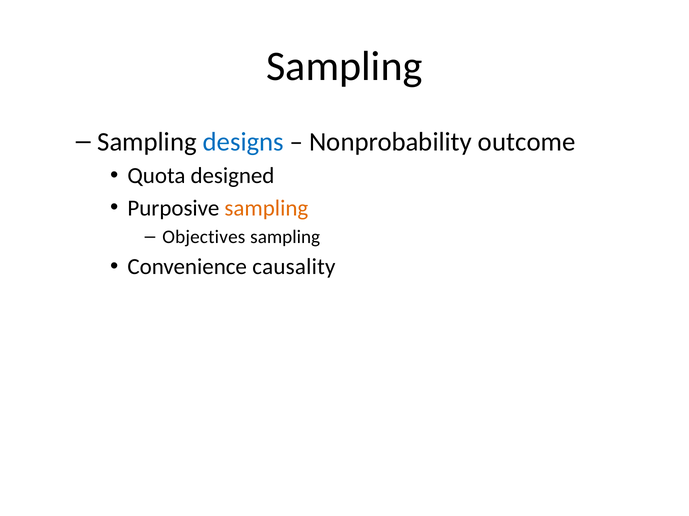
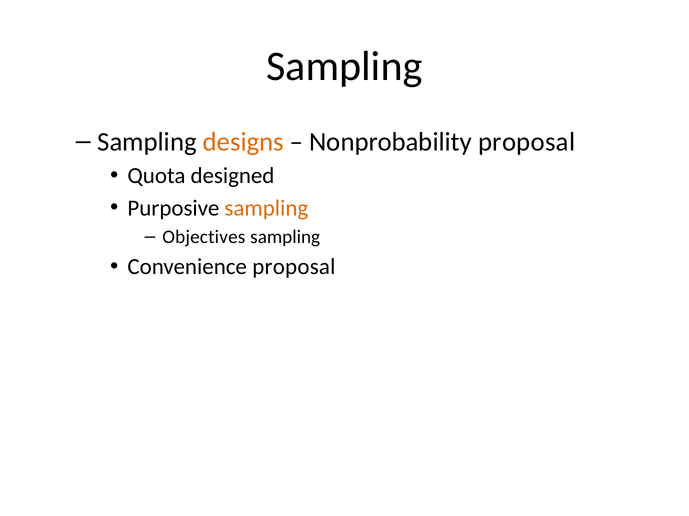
designs colour: blue -> orange
Nonprobability outcome: outcome -> proposal
Convenience causality: causality -> proposal
